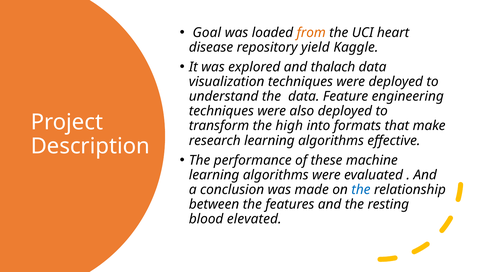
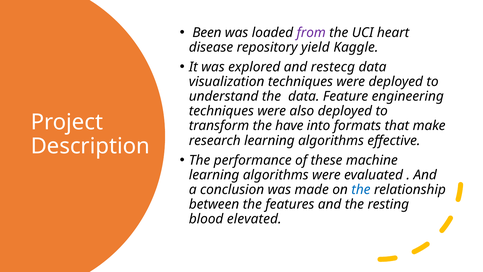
Goal: Goal -> Been
from colour: orange -> purple
thalach: thalach -> restecg
high: high -> have
